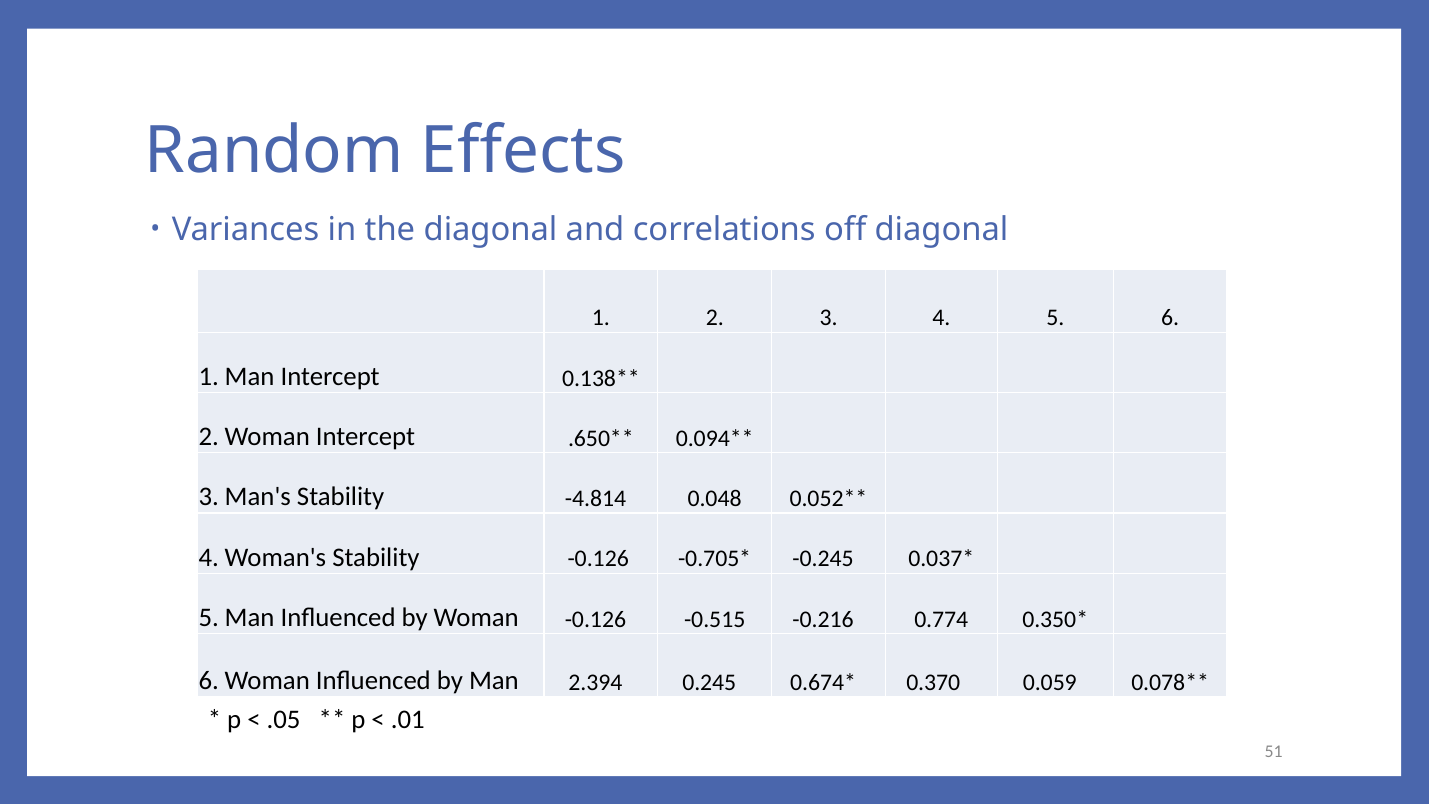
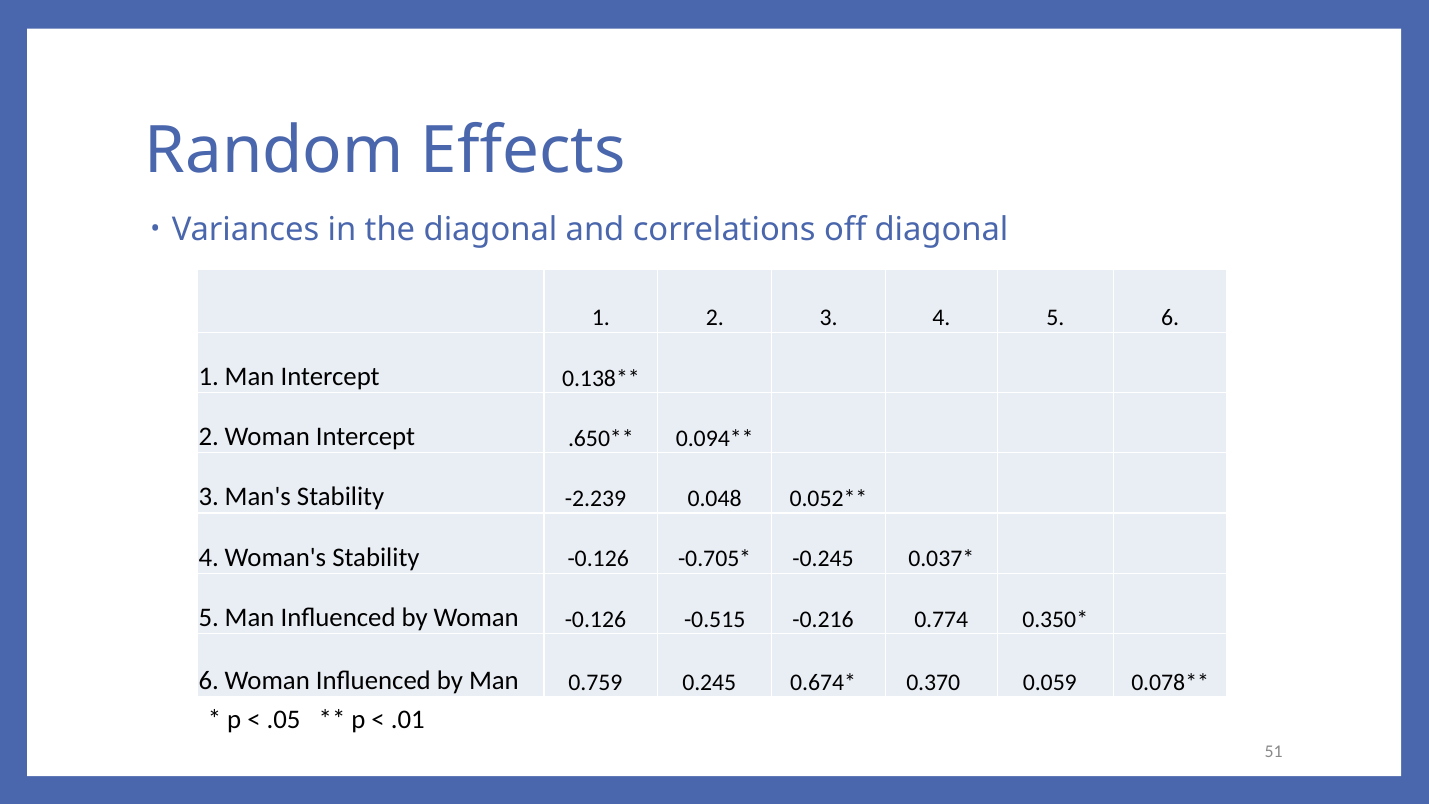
-4.814: -4.814 -> -2.239
2.394: 2.394 -> 0.759
